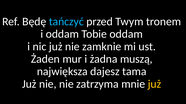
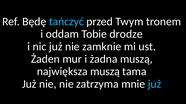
Tobie oddam: oddam -> drodze
największa dajesz: dajesz -> muszą
już at (154, 84) colour: yellow -> light blue
